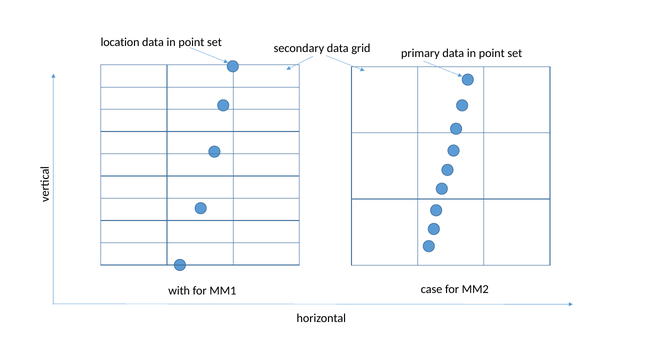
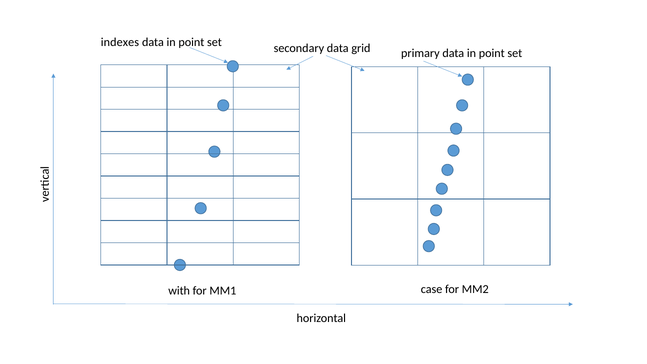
location: location -> indexes
